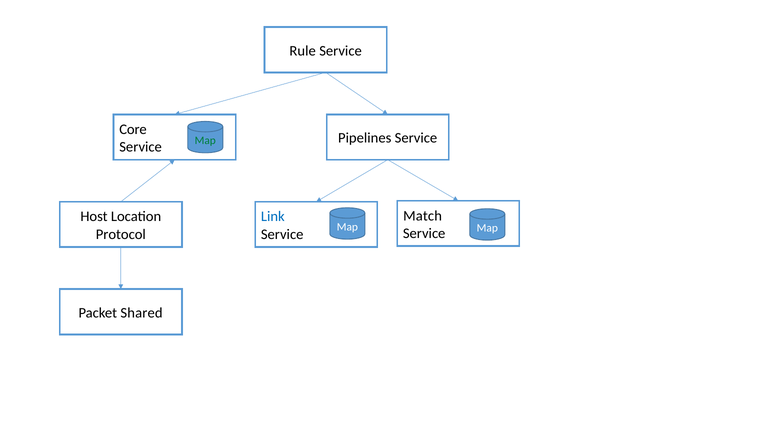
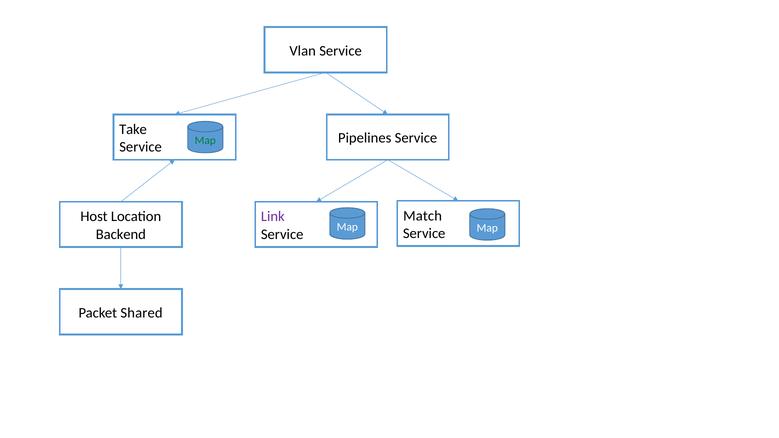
Rule: Rule -> Vlan
Core: Core -> Take
Link colour: blue -> purple
Protocol: Protocol -> Backend
